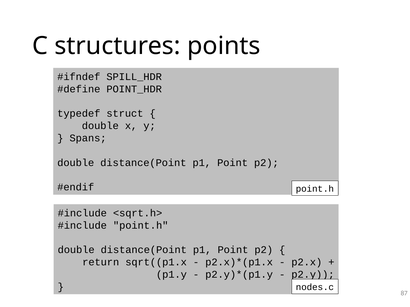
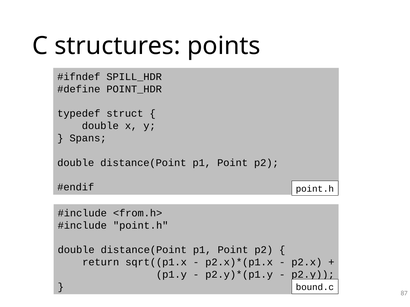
<sqrt.h>: <sqrt.h> -> <from.h>
nodes.c: nodes.c -> bound.c
